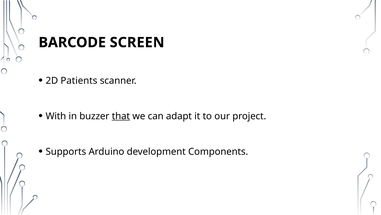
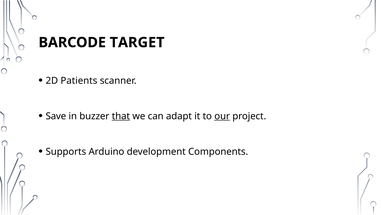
SCREEN: SCREEN -> TARGET
With: With -> Save
our underline: none -> present
